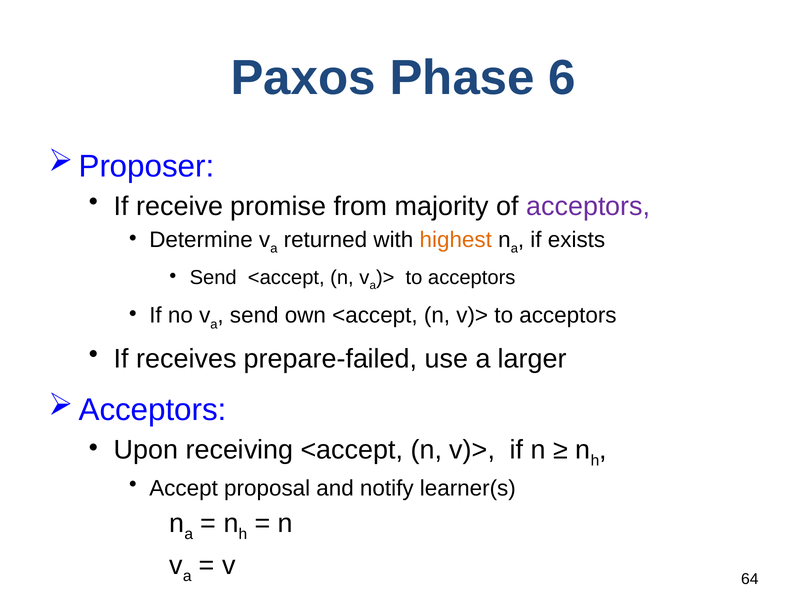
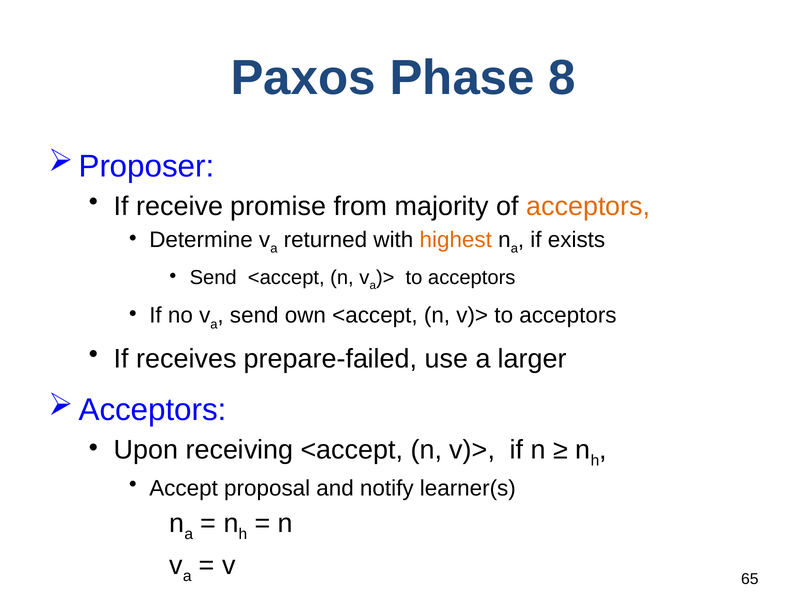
6: 6 -> 8
acceptors at (588, 206) colour: purple -> orange
64: 64 -> 65
